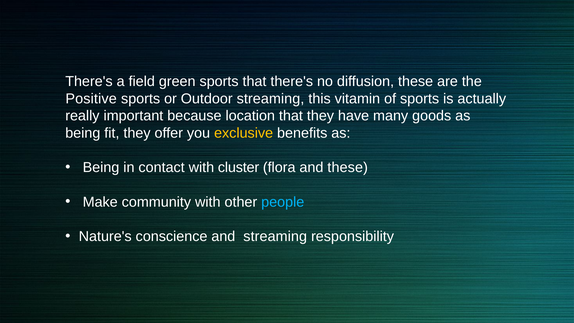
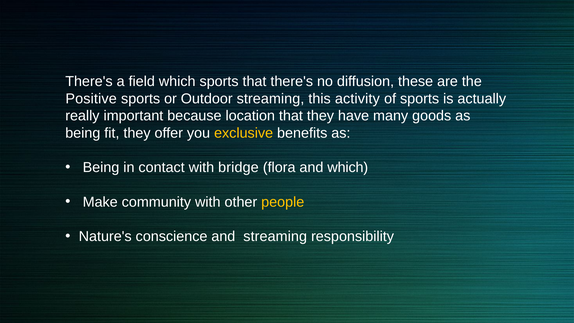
field green: green -> which
vitamin: vitamin -> activity
cluster: cluster -> bridge
and these: these -> which
people colour: light blue -> yellow
